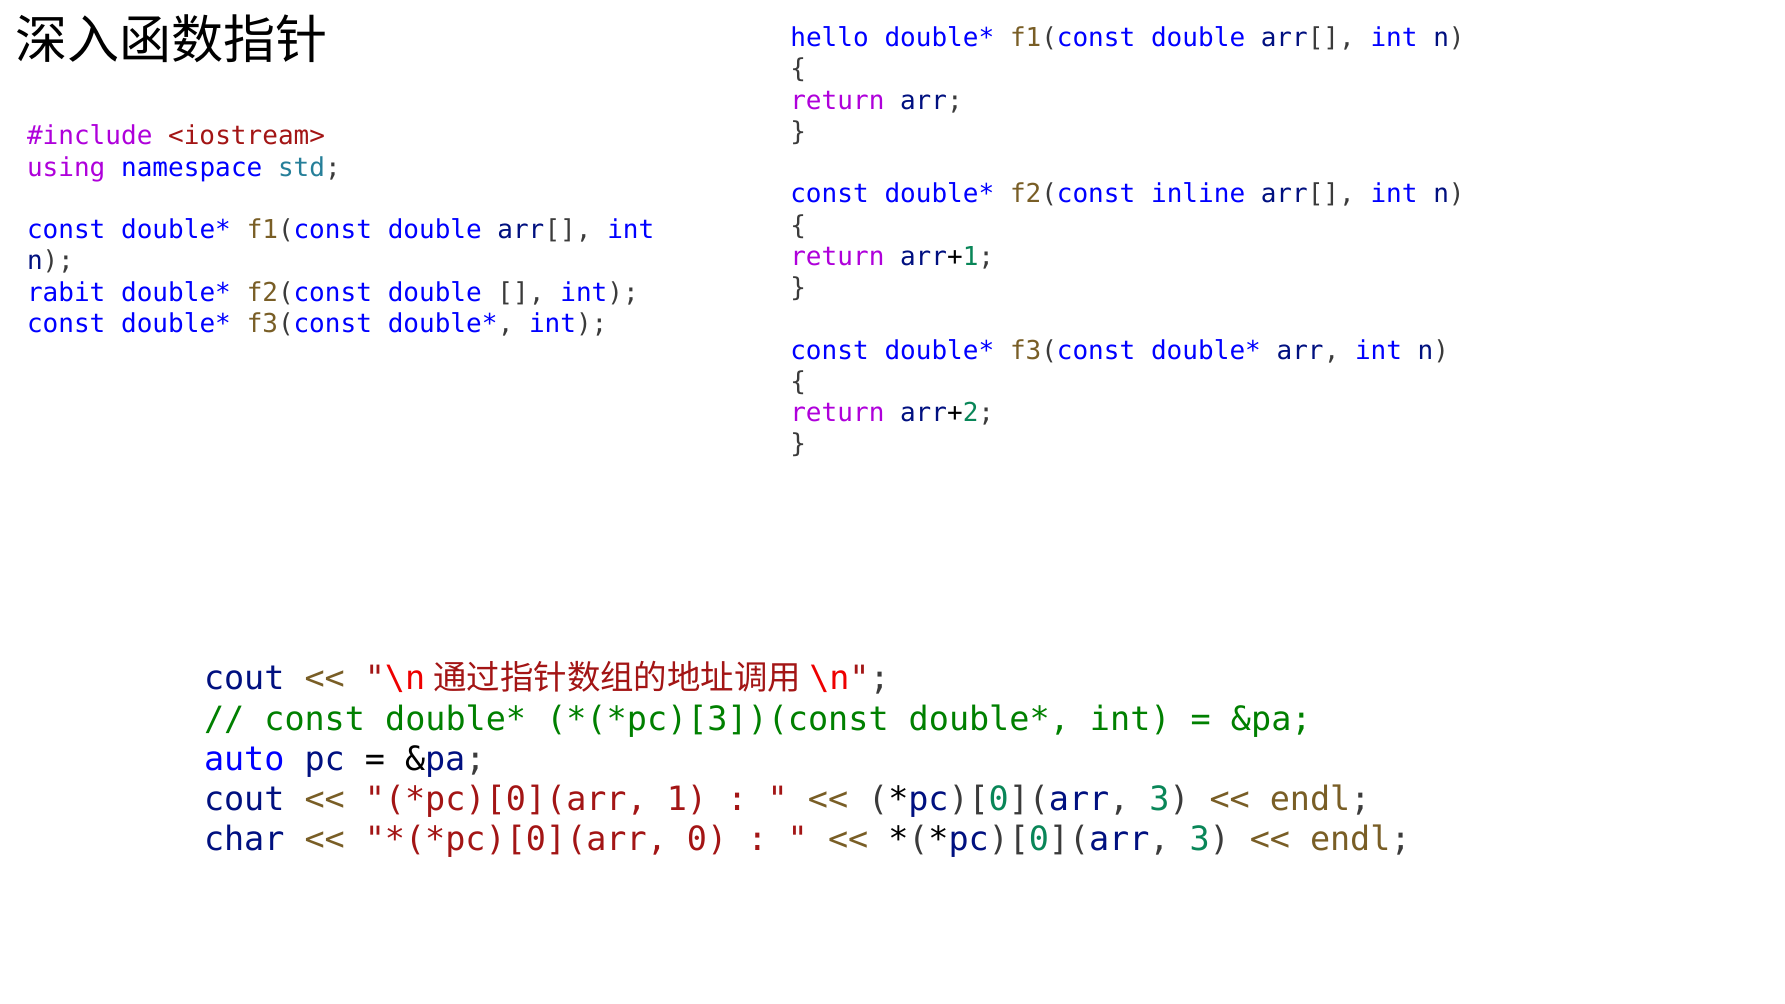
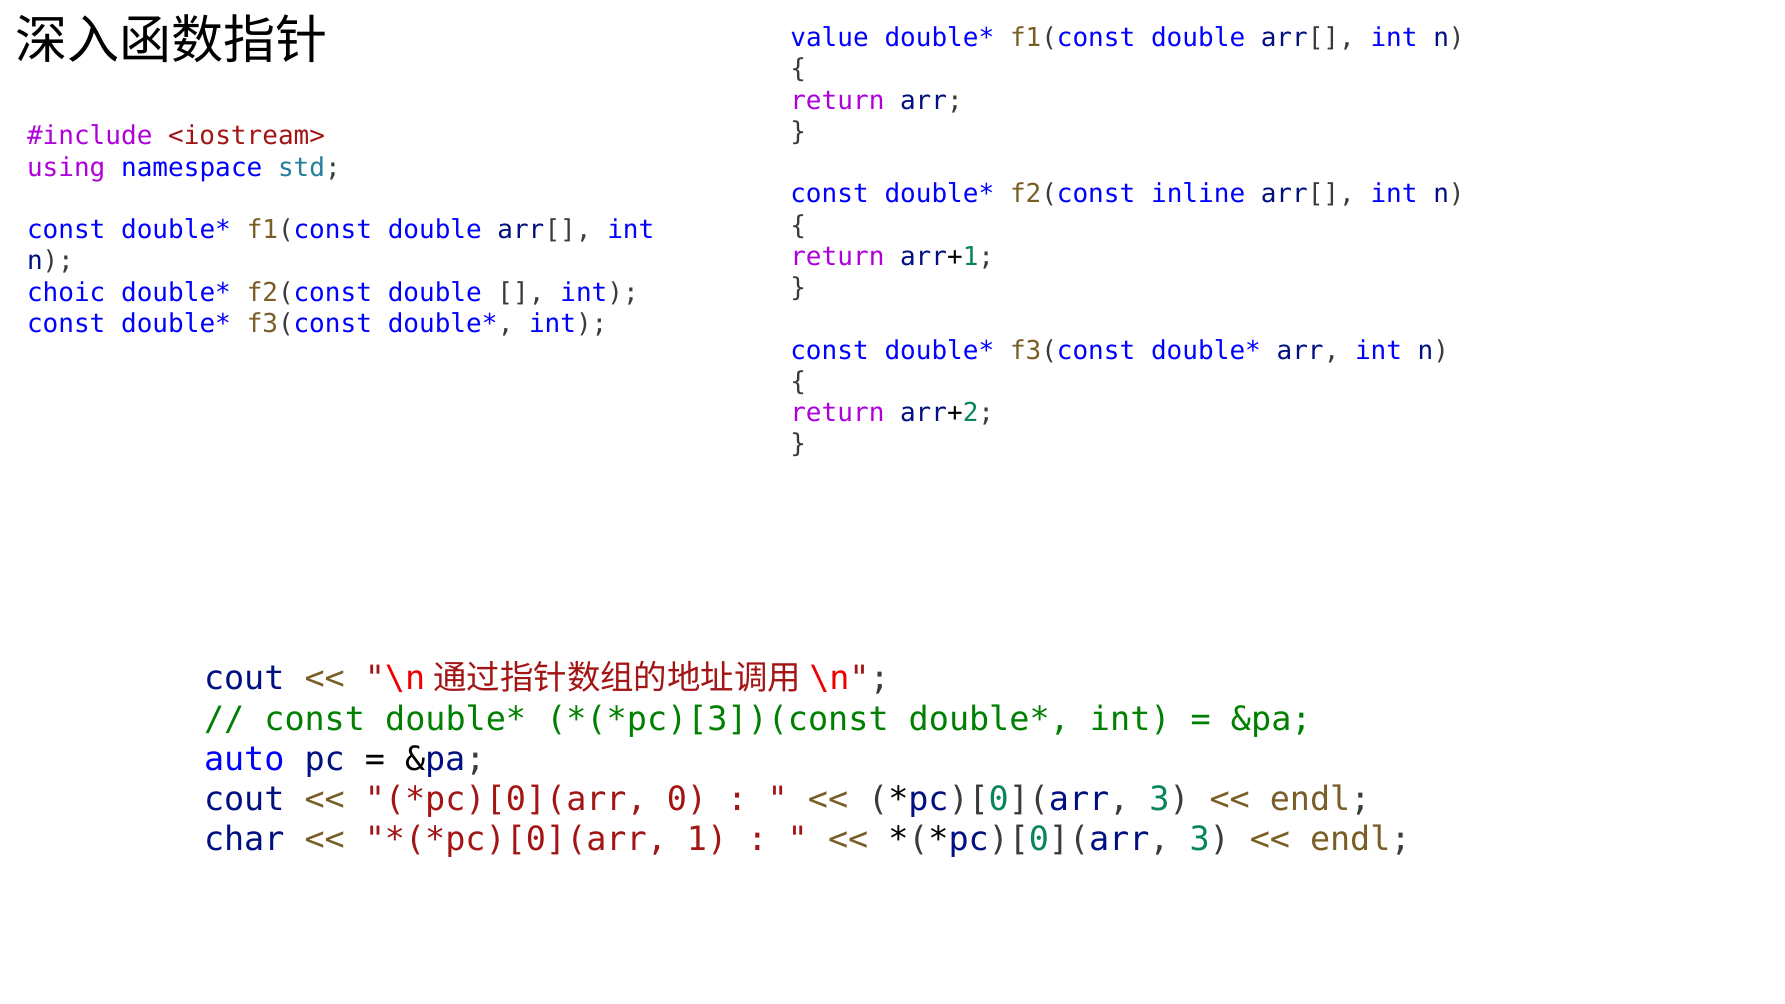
hello: hello -> value
rabit: rabit -> choic
1: 1 -> 0
0: 0 -> 1
